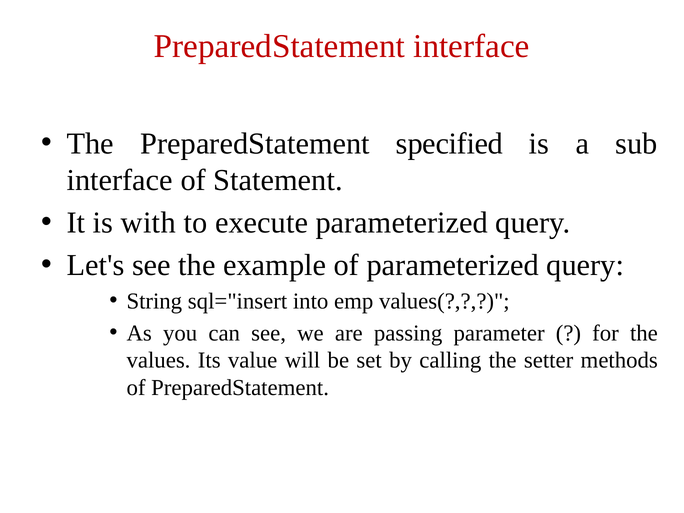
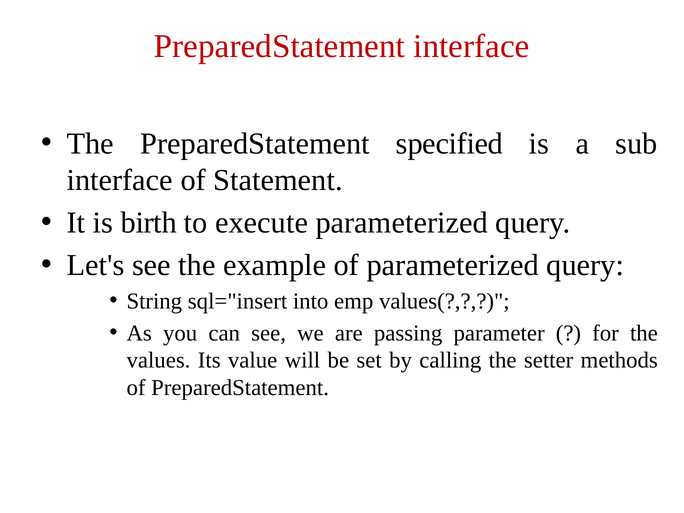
with: with -> birth
